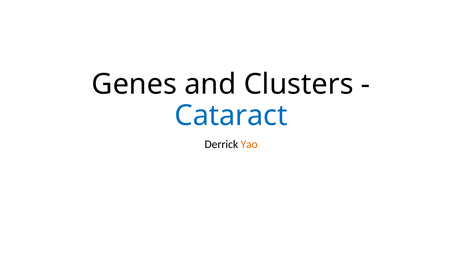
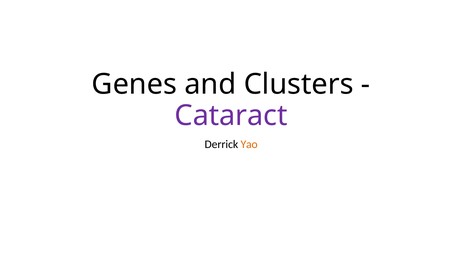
Cataract colour: blue -> purple
